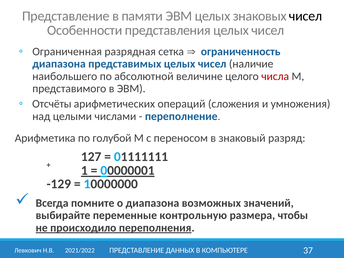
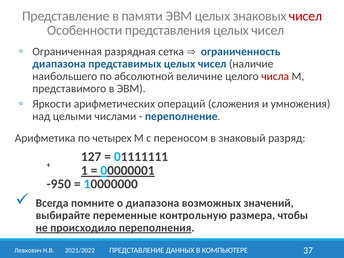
чисел at (306, 16) colour: black -> red
Отсчёты: Отсчёты -> Яркости
голубой: голубой -> четырех
-129: -129 -> -950
